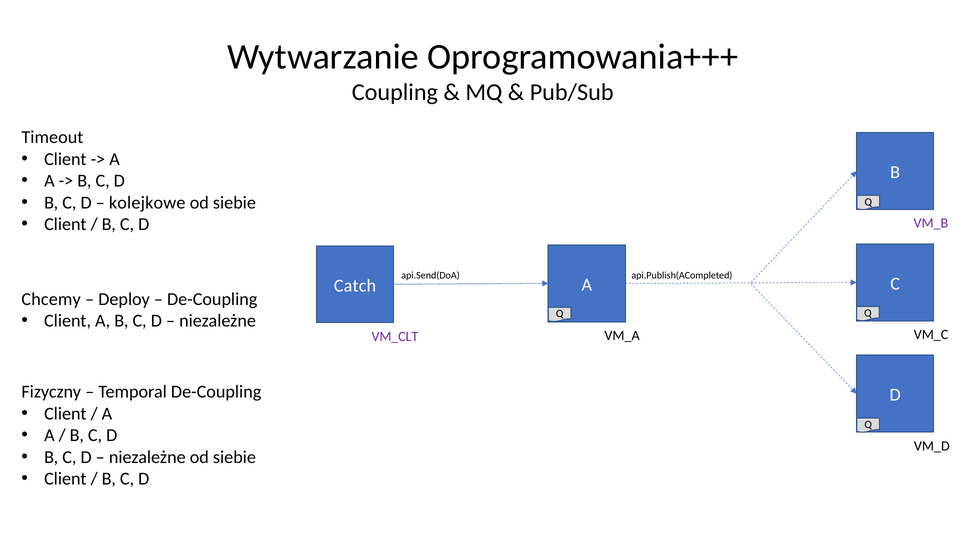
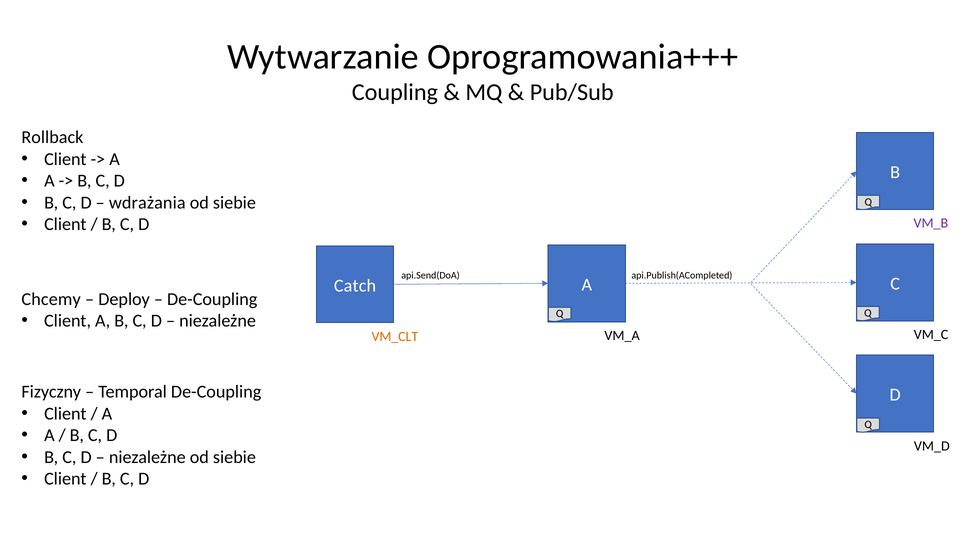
Timeout: Timeout -> Rollback
kolejkowe: kolejkowe -> wdrażania
VM_CLT colour: purple -> orange
